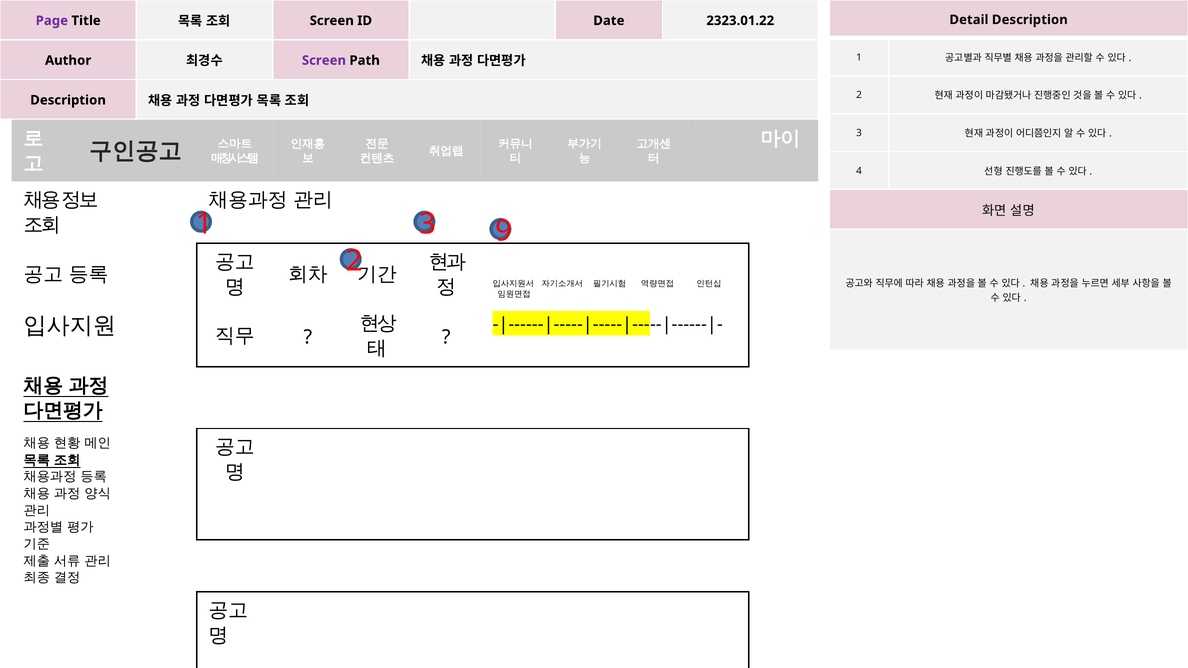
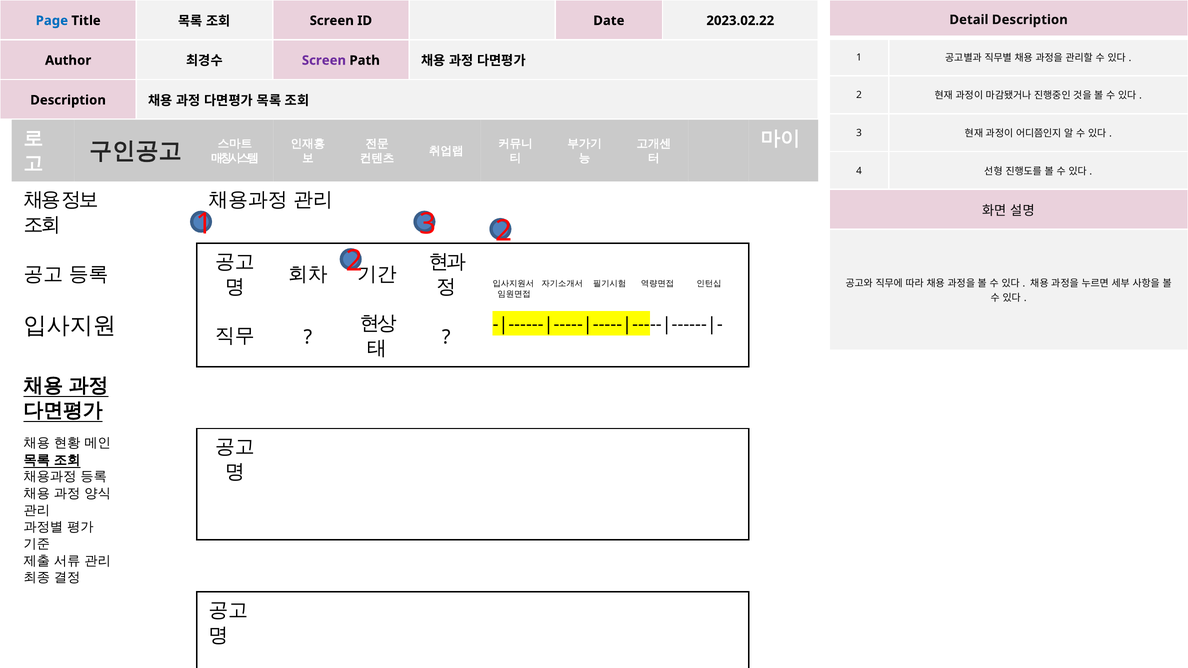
Page colour: purple -> blue
2323.01.22: 2323.01.22 -> 2023.02.22
3 9: 9 -> 2
